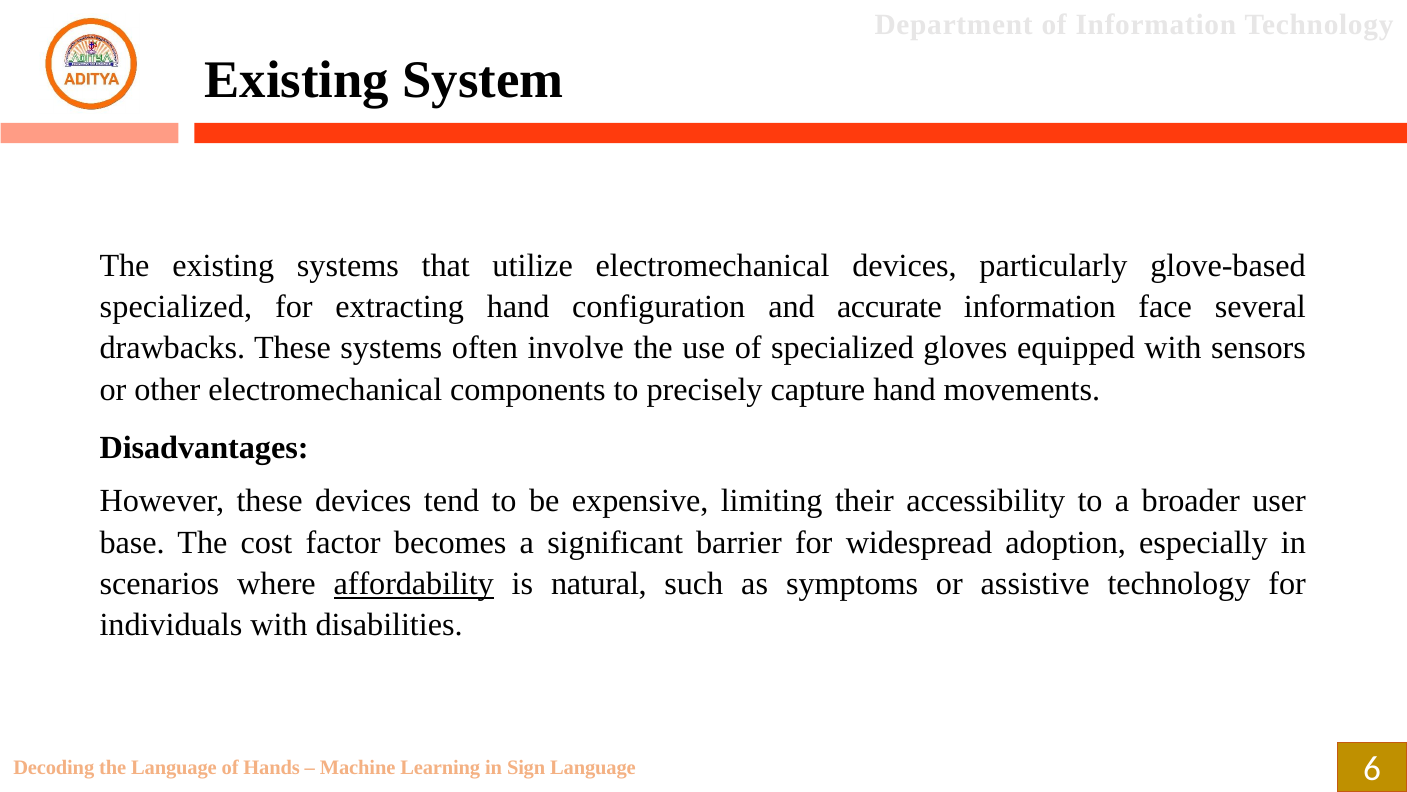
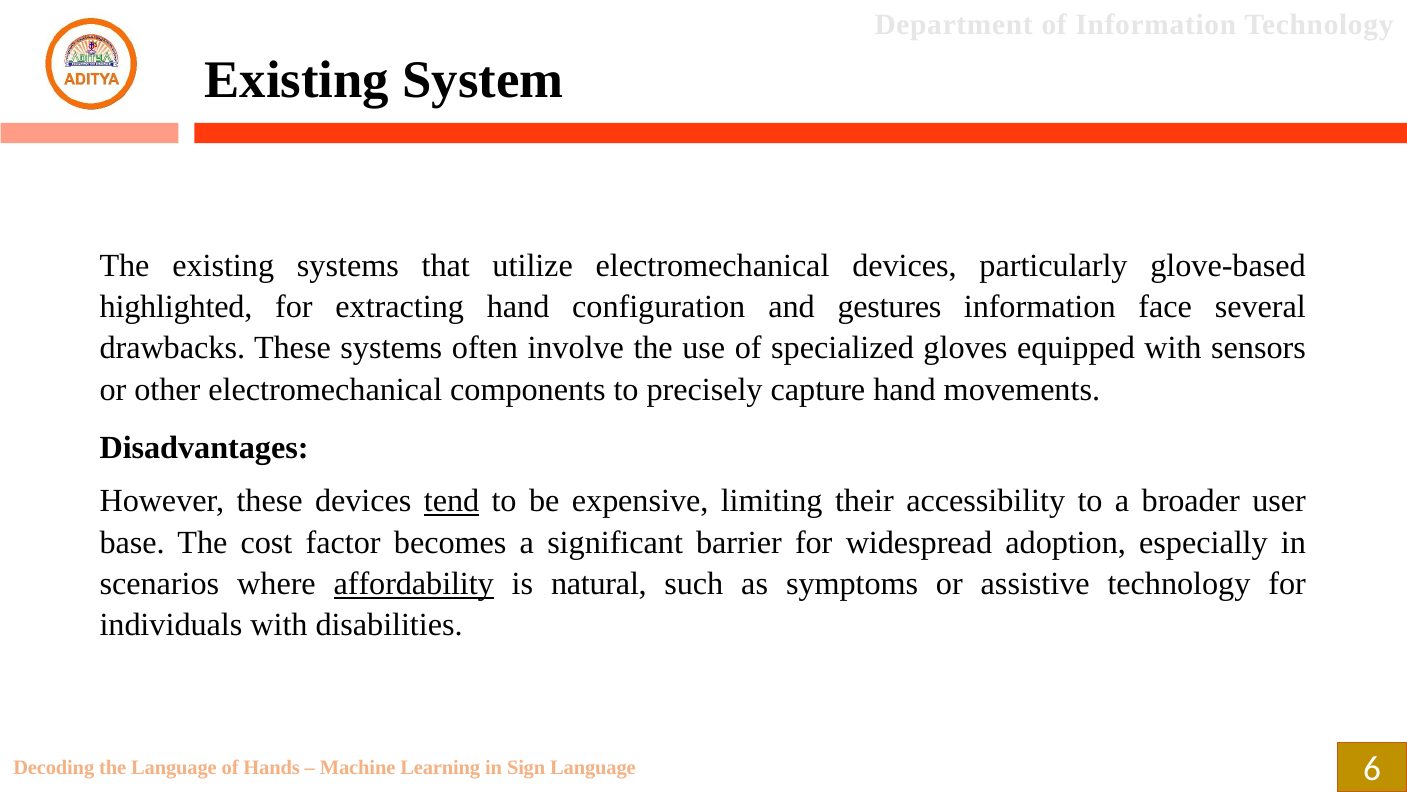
specialized at (176, 307): specialized -> highlighted
accurate: accurate -> gestures
tend underline: none -> present
